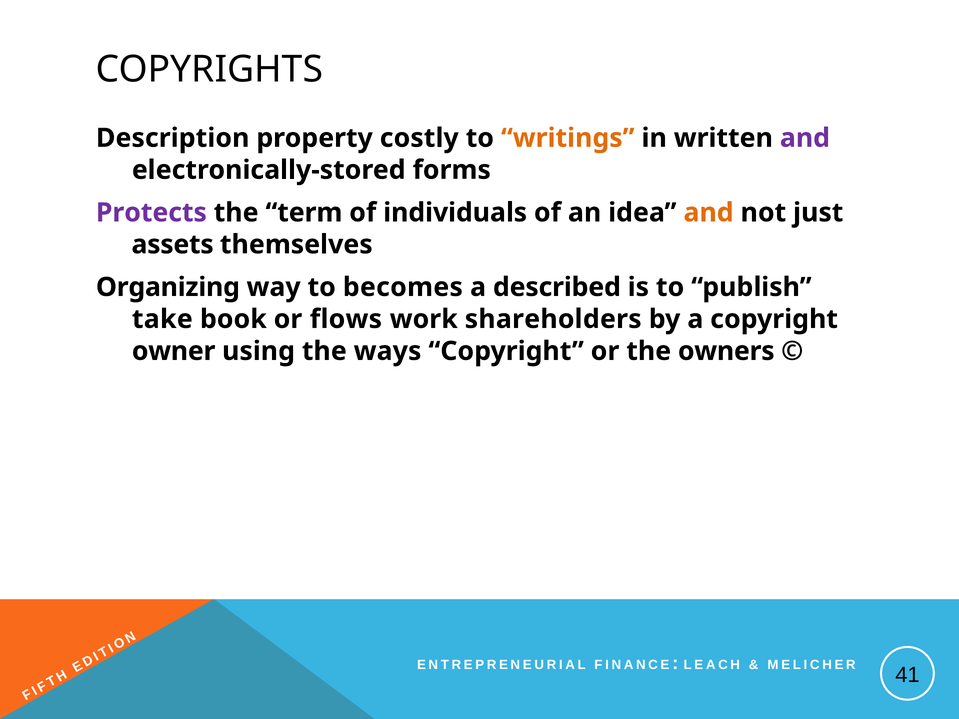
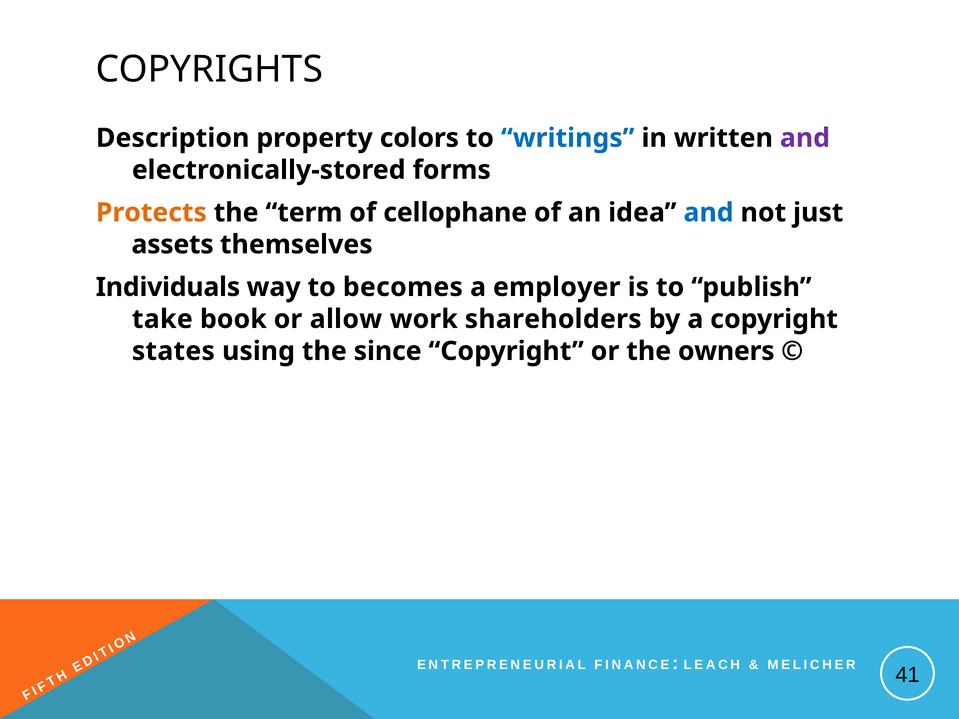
costly: costly -> colors
writings colour: orange -> blue
Protects colour: purple -> orange
individuals: individuals -> cellophane
and at (709, 213) colour: orange -> blue
Organizing: Organizing -> Individuals
described: described -> employer
flows: flows -> allow
owner: owner -> states
ways: ways -> since
